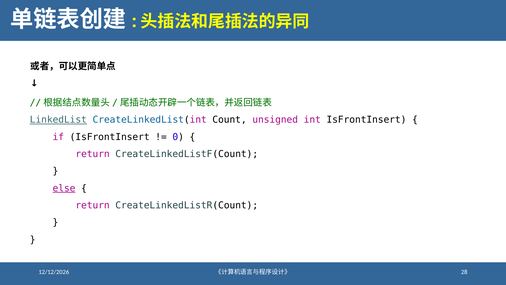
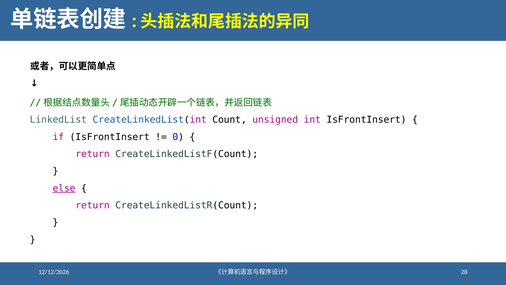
LinkedList underline: present -> none
